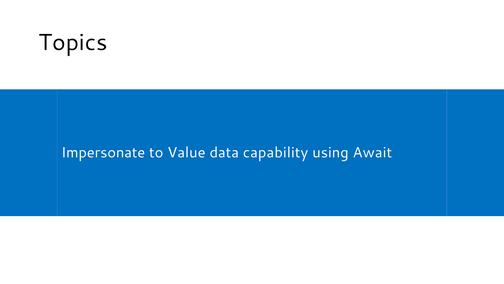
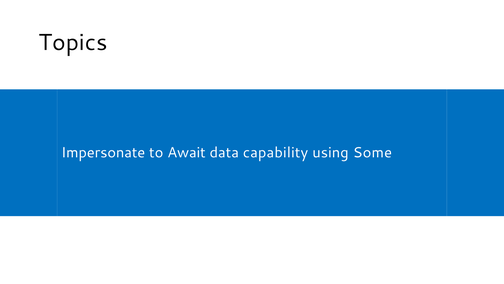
Value: Value -> Await
Await: Await -> Some
